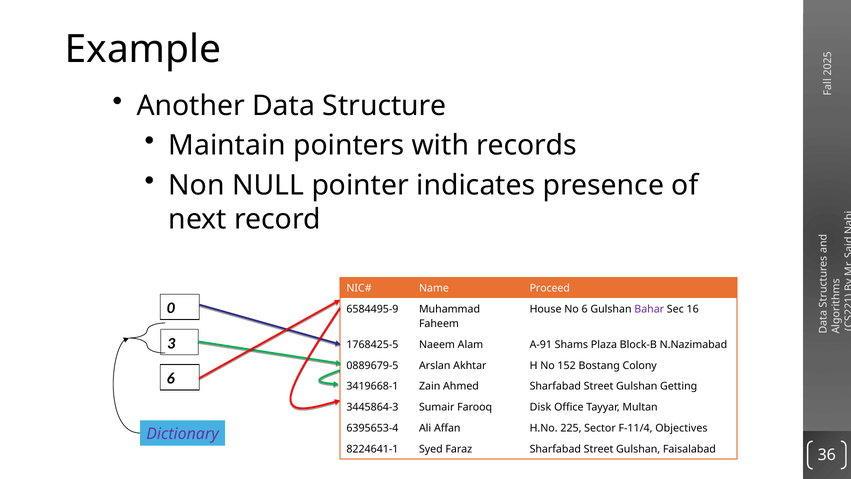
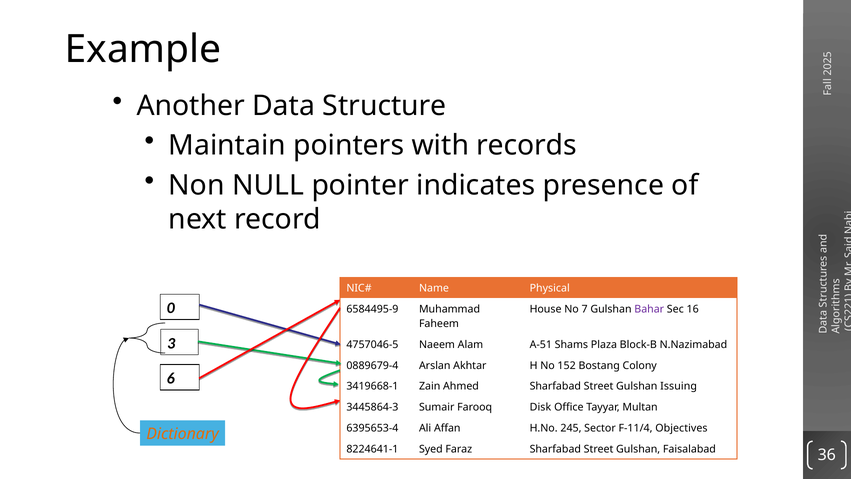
Proceed: Proceed -> Physical
No 6: 6 -> 7
1768425-5: 1768425-5 -> 4757046-5
A-91: A-91 -> A-51
0889679-5: 0889679-5 -> 0889679-4
Getting: Getting -> Issuing
225: 225 -> 245
Dictionary colour: purple -> orange
